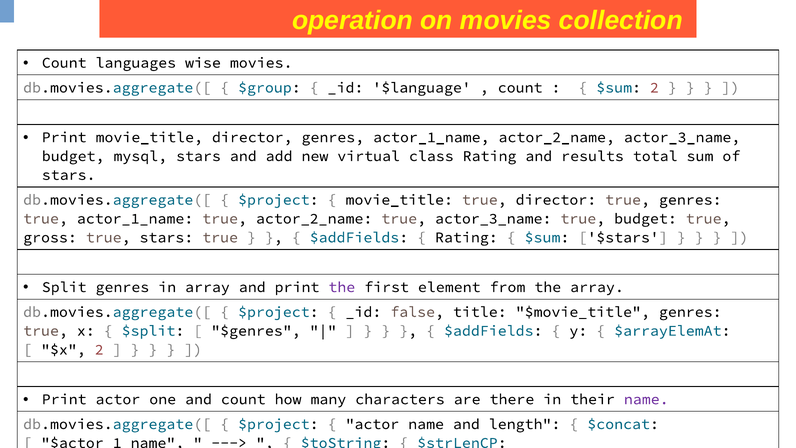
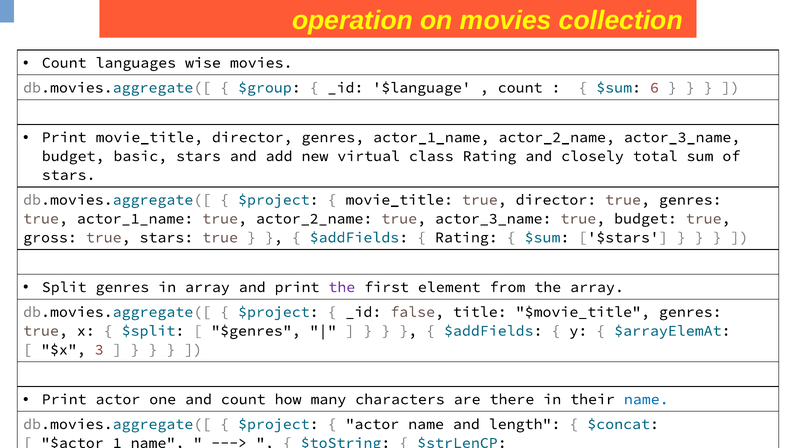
$sum 2: 2 -> 6
mysql: mysql -> basic
results: results -> closely
$x 2: 2 -> 3
name at (646, 399) colour: purple -> blue
